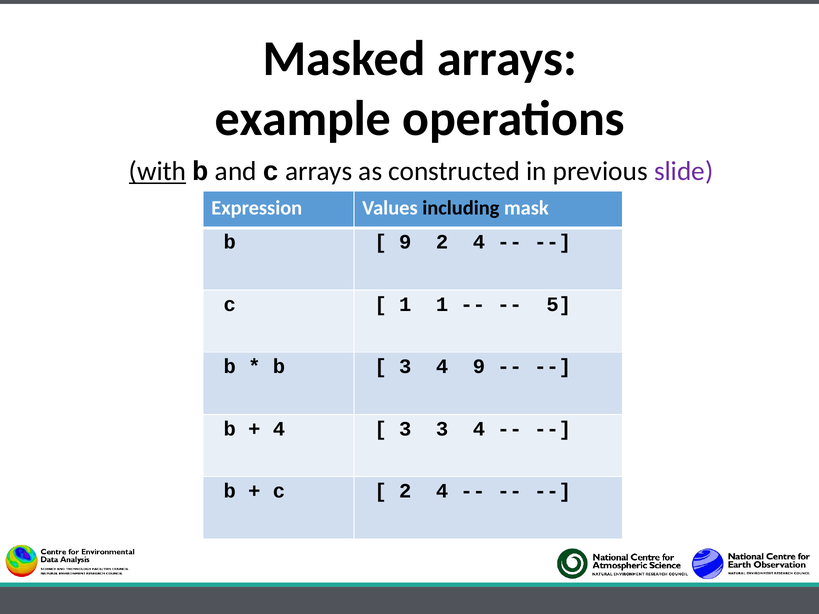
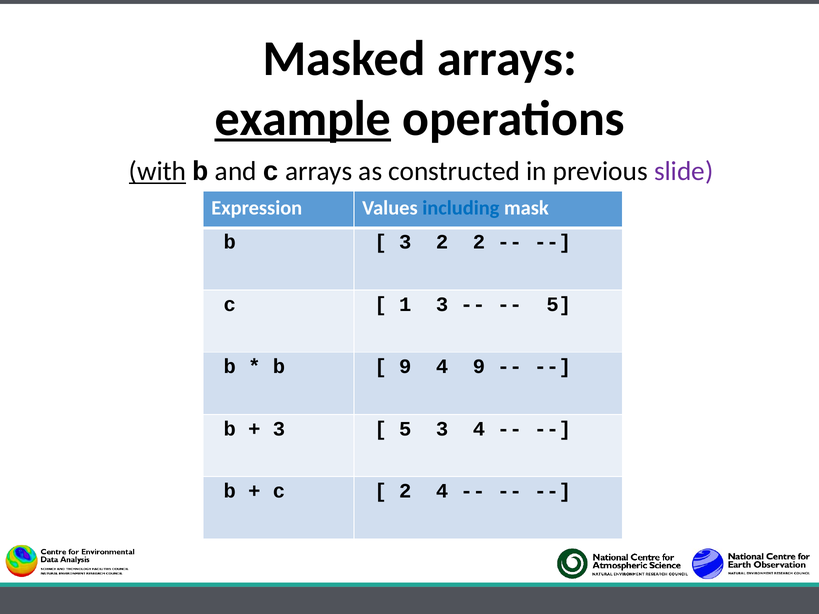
example underline: none -> present
including colour: black -> blue
9 at (405, 242): 9 -> 3
4 at (479, 242): 4 -> 2
1 1: 1 -> 3
3 at (405, 367): 3 -> 9
4 at (279, 429): 4 -> 3
3 at (405, 429): 3 -> 5
